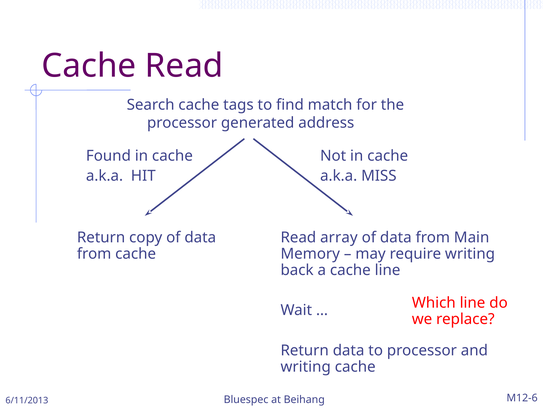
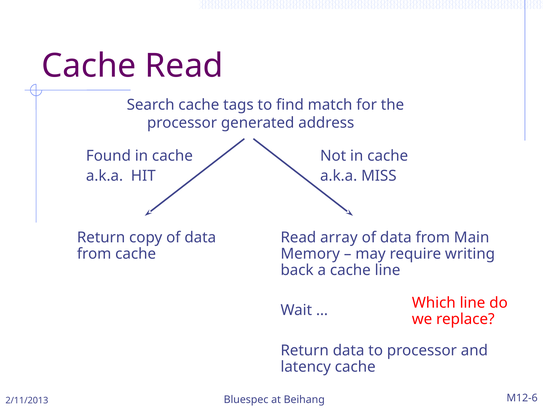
writing at (306, 366): writing -> latency
6/11/2013: 6/11/2013 -> 2/11/2013
